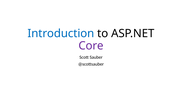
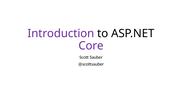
Introduction colour: blue -> purple
